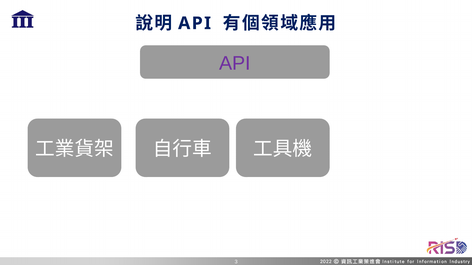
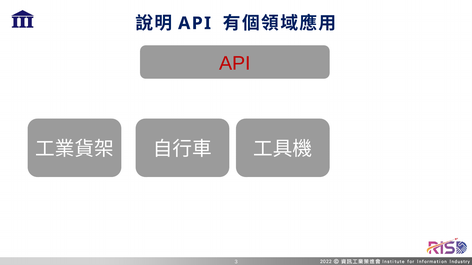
API at (235, 64) colour: purple -> red
